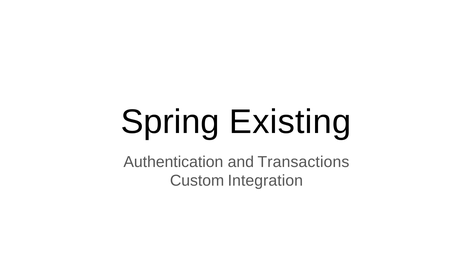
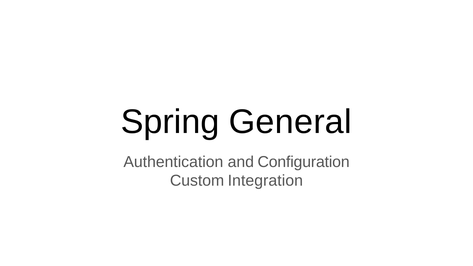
Existing: Existing -> General
Transactions: Transactions -> Configuration
